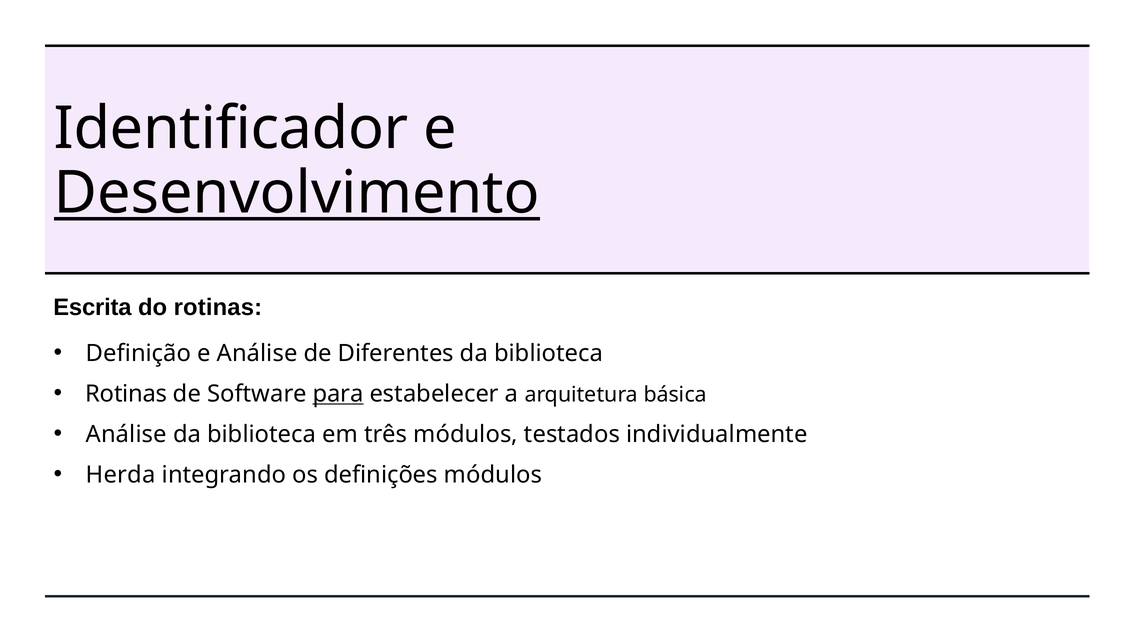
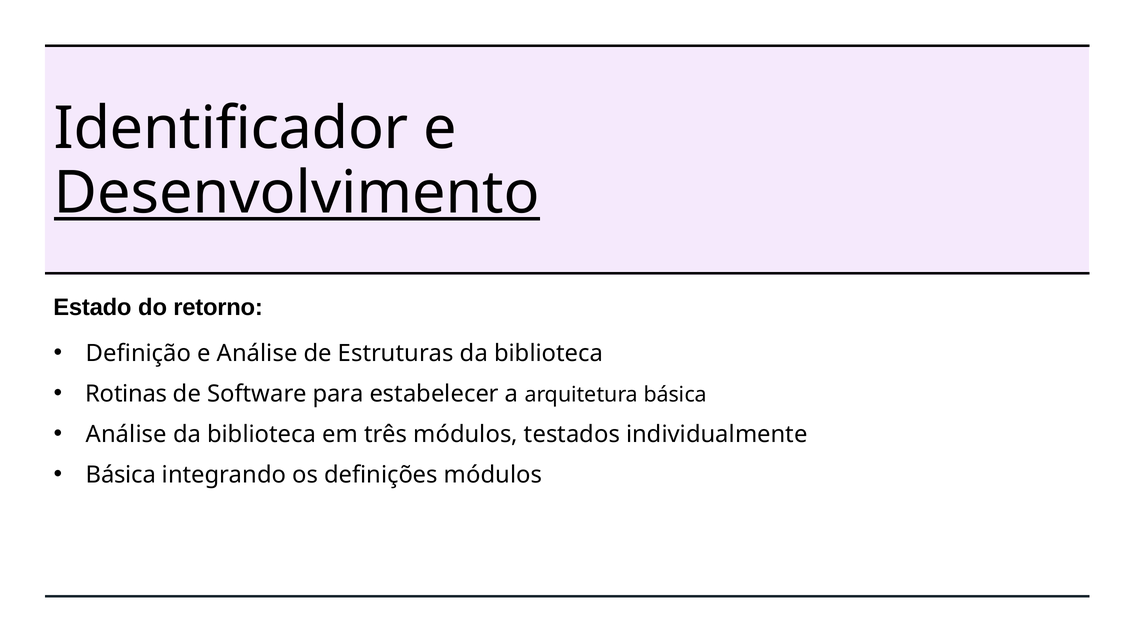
Escrita: Escrita -> Estado
do rotinas: rotinas -> retorno
Diferentes: Diferentes -> Estruturas
para underline: present -> none
Herda at (121, 475): Herda -> Básica
